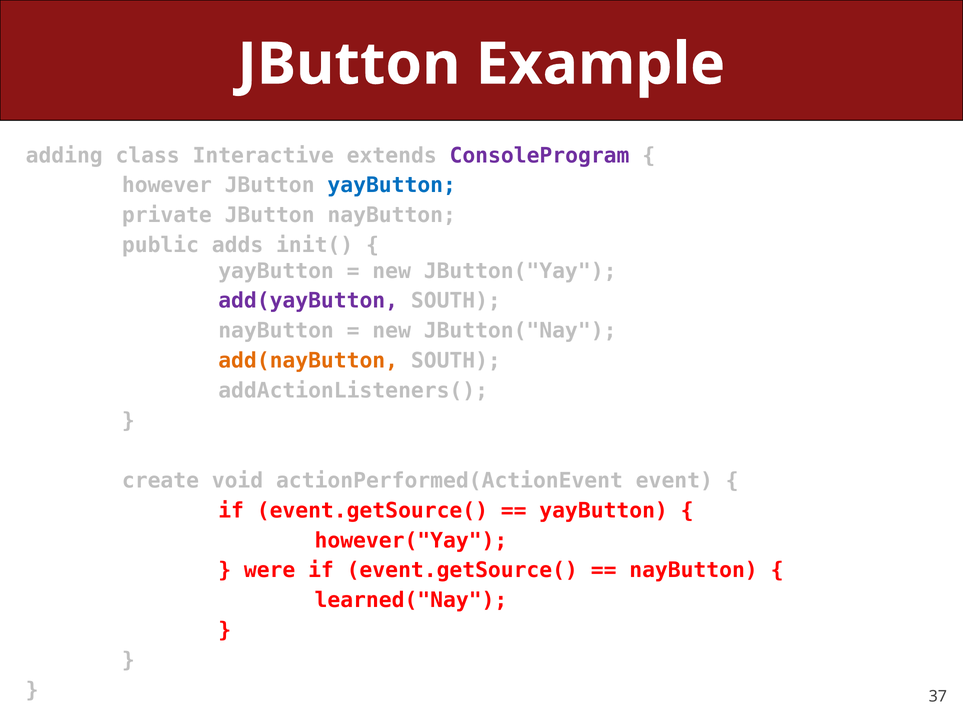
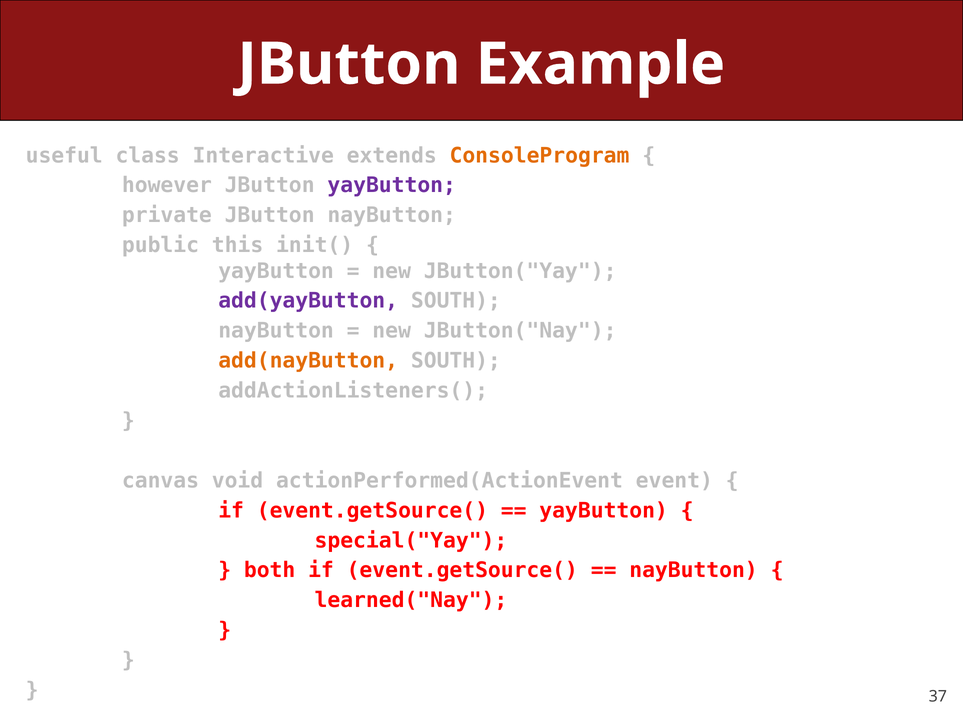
adding: adding -> useful
ConsoleProgram colour: purple -> orange
yayButton at (392, 186) colour: blue -> purple
adds: adds -> this
create: create -> canvas
however("Yay: however("Yay -> special("Yay
were: were -> both
